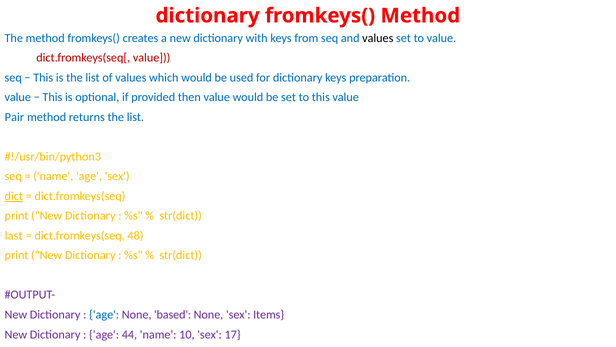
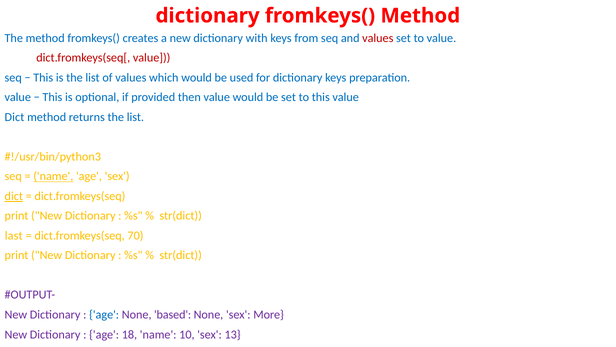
values at (378, 38) colour: black -> red
Pair at (14, 117): Pair -> Dict
name at (53, 176) underline: none -> present
48: 48 -> 70
Items: Items -> More
44: 44 -> 18
17: 17 -> 13
